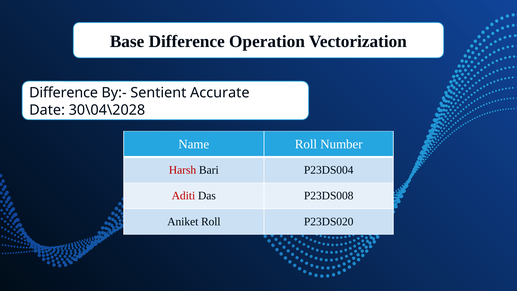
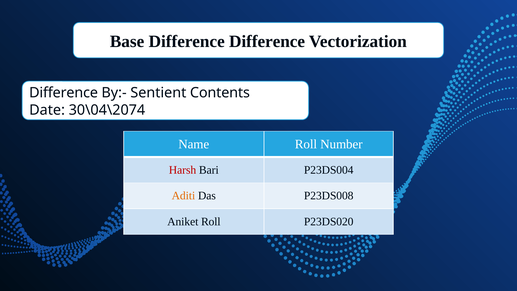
Difference Operation: Operation -> Difference
Accurate: Accurate -> Contents
30\04\2028: 30\04\2028 -> 30\04\2074
Aditi colour: red -> orange
